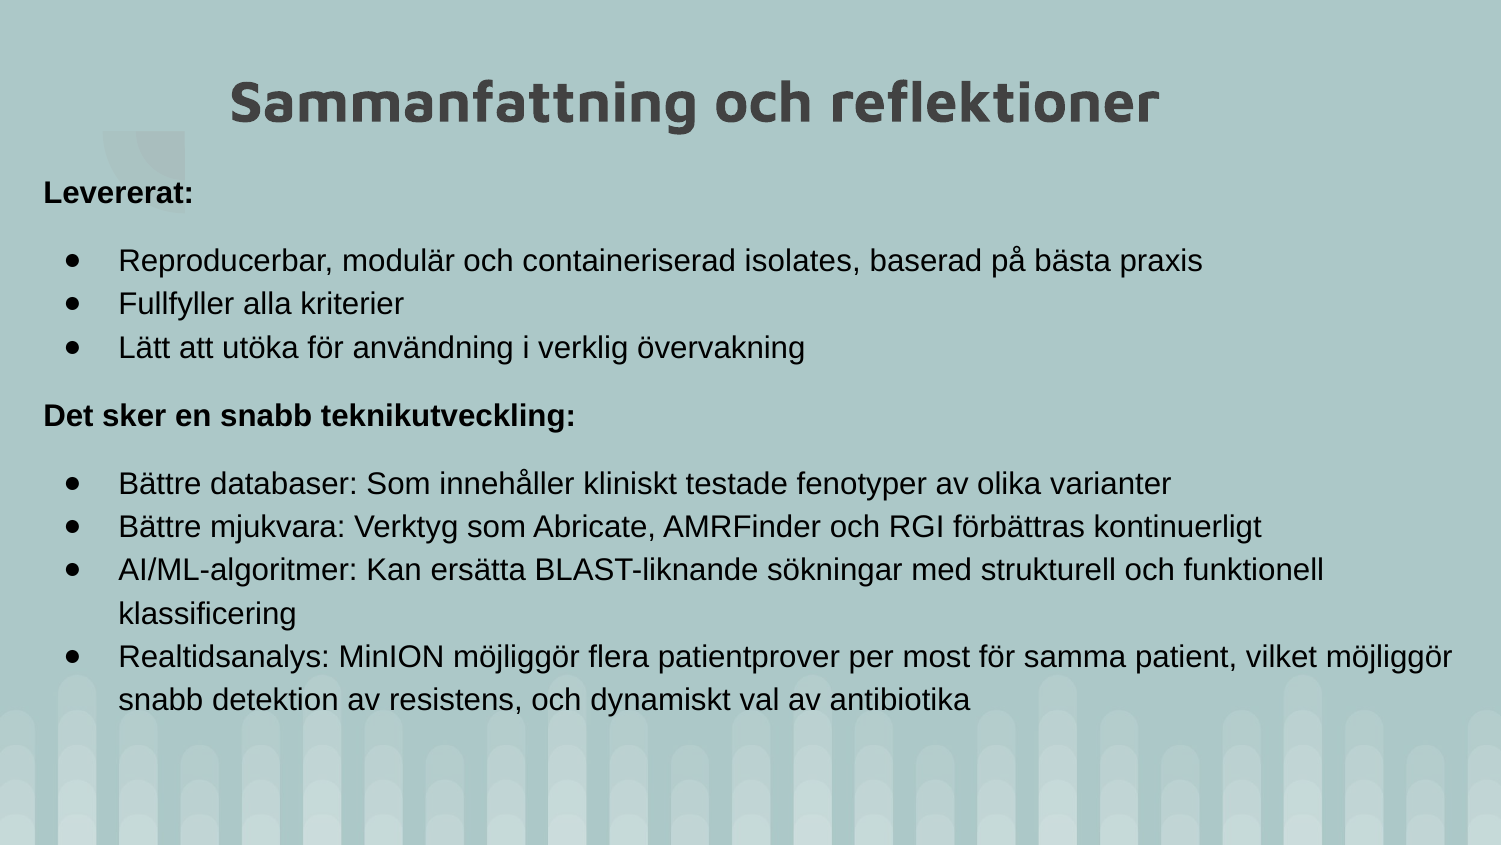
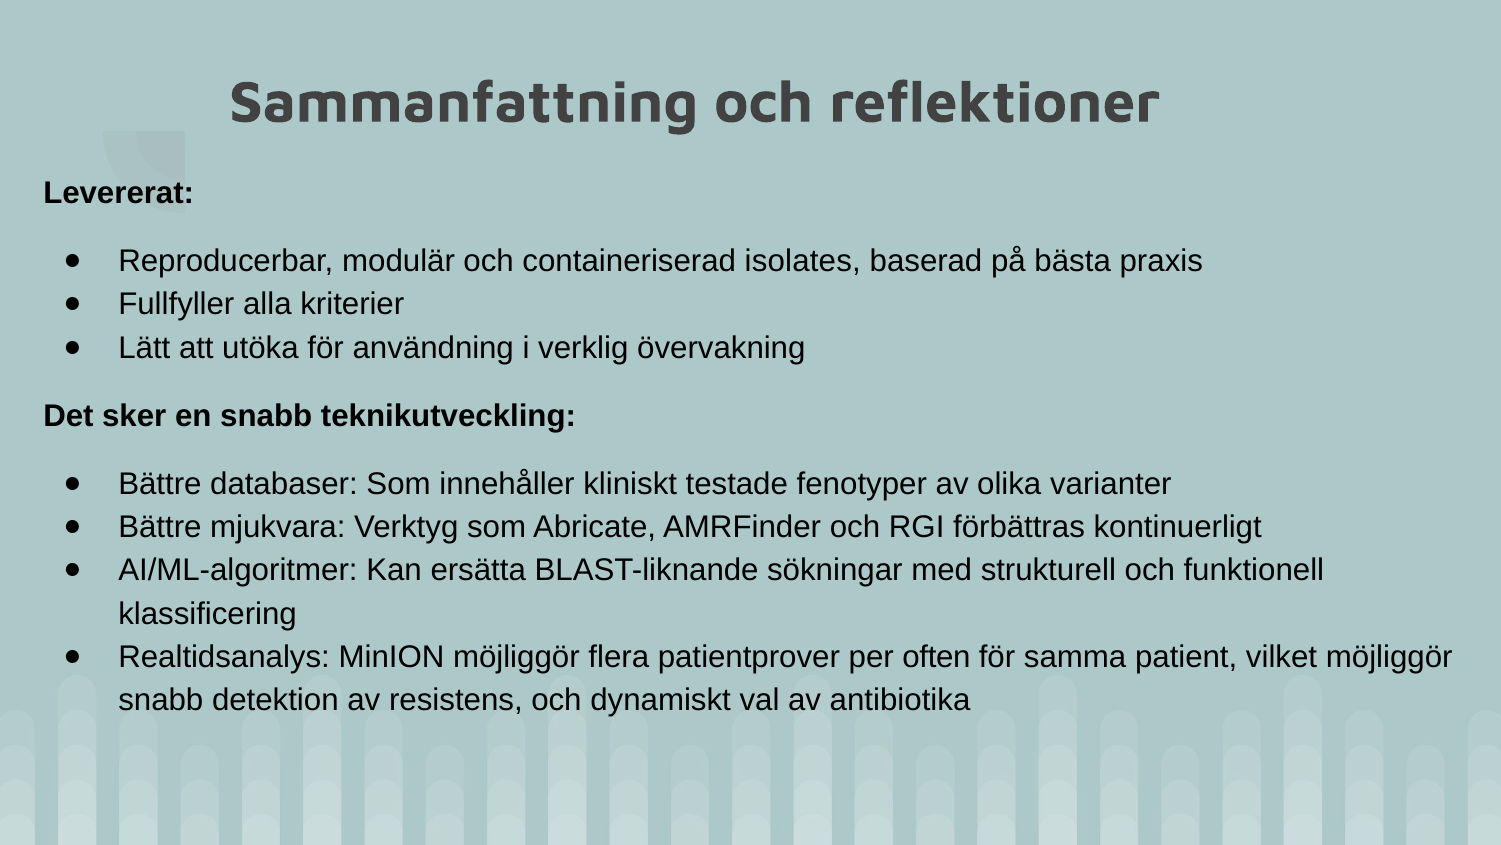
most: most -> often
